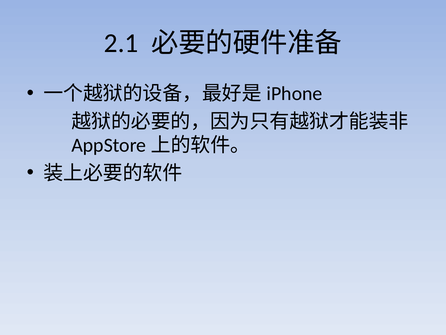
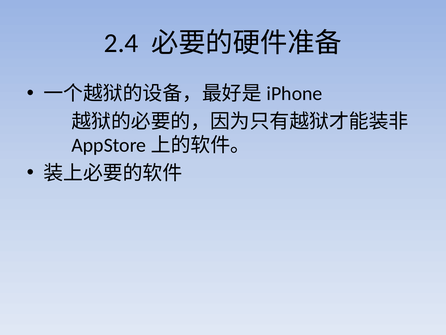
2.1: 2.1 -> 2.4
